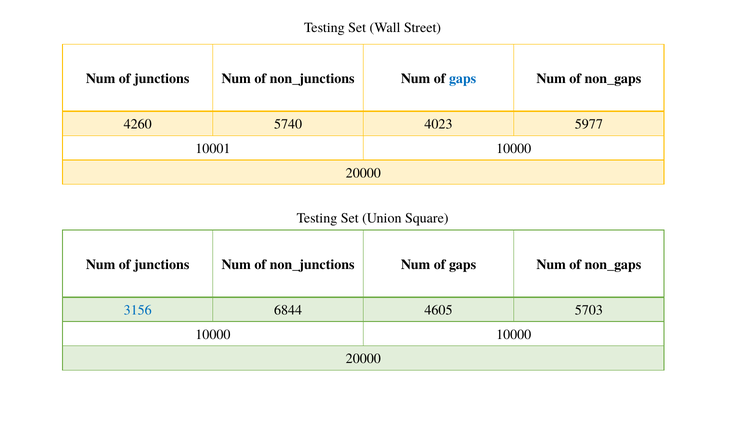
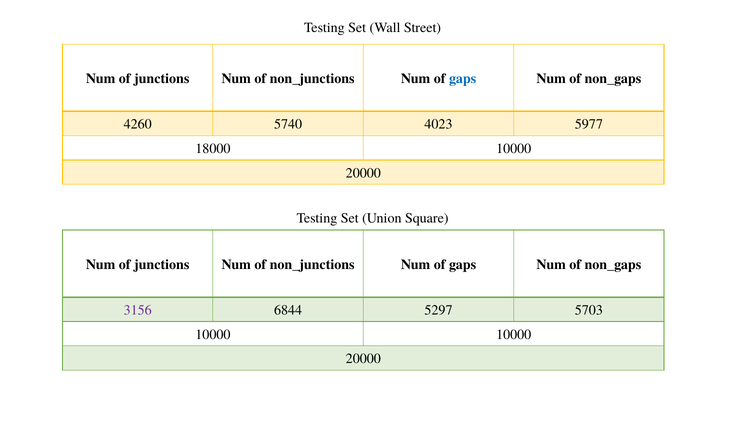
10001: 10001 -> 18000
3156 colour: blue -> purple
4605: 4605 -> 5297
